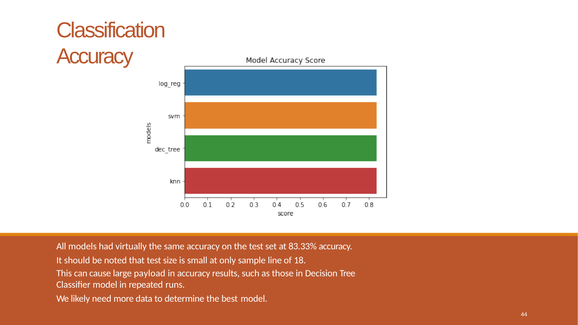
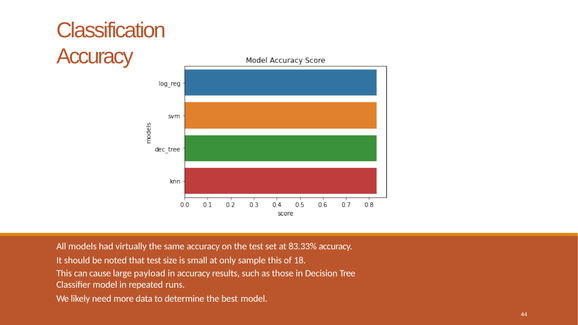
sample line: line -> this
